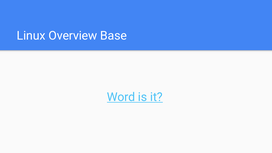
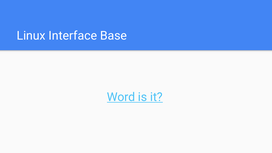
Overview: Overview -> Interface
